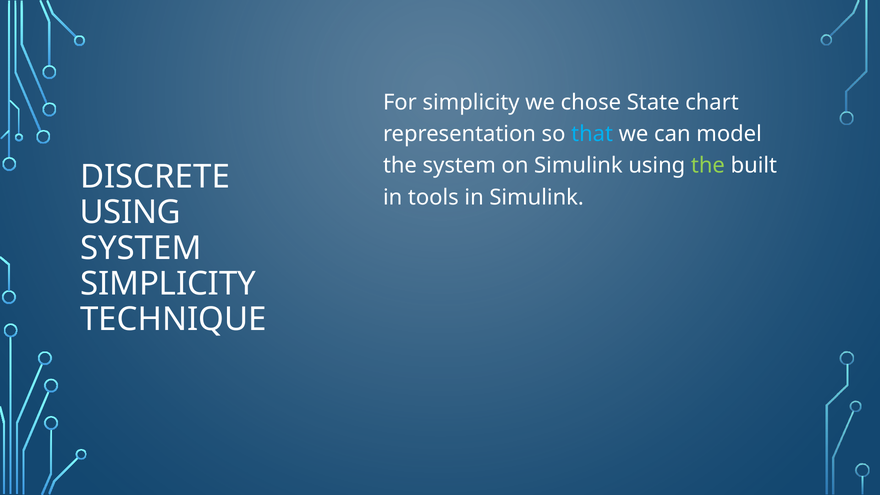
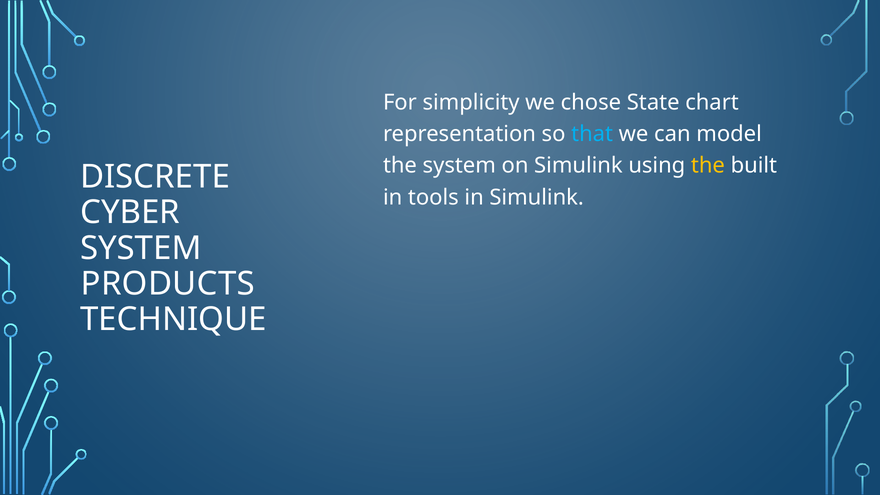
the at (708, 166) colour: light green -> yellow
USING at (130, 213): USING -> CYBER
SIMPLICITY at (168, 284): SIMPLICITY -> PRODUCTS
